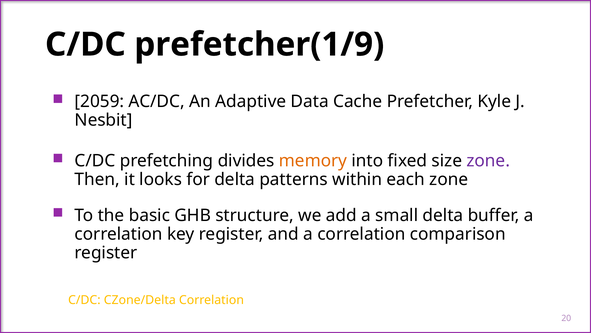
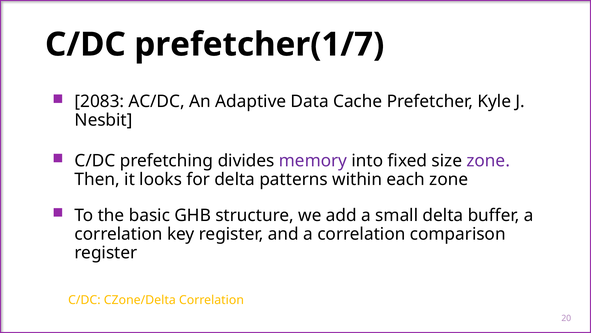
prefetcher(1/9: prefetcher(1/9 -> prefetcher(1/7
2059: 2059 -> 2083
memory colour: orange -> purple
